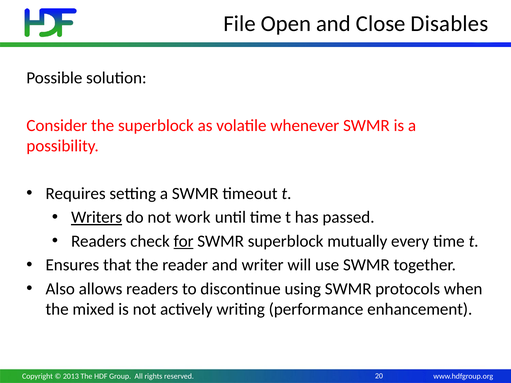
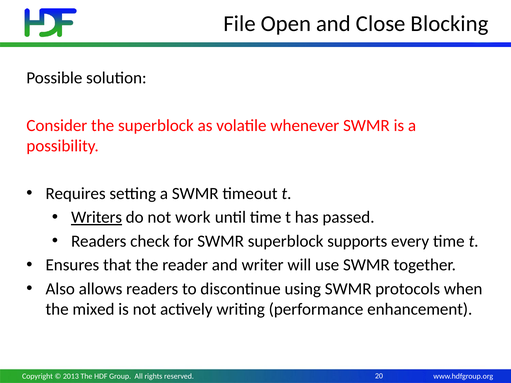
Disables: Disables -> Blocking
for underline: present -> none
mutually: mutually -> supports
